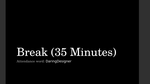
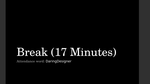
35: 35 -> 17
